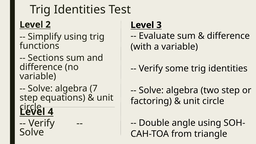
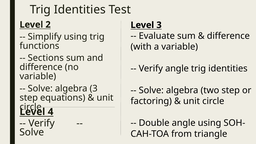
Verify some: some -> angle
algebra 7: 7 -> 3
